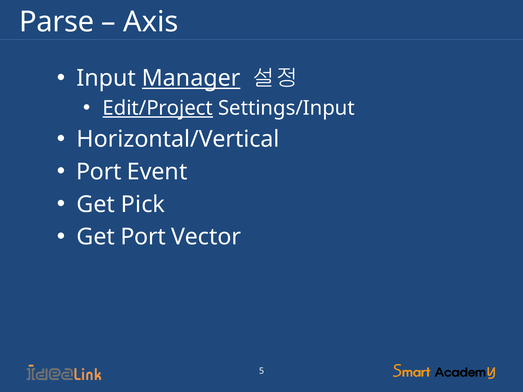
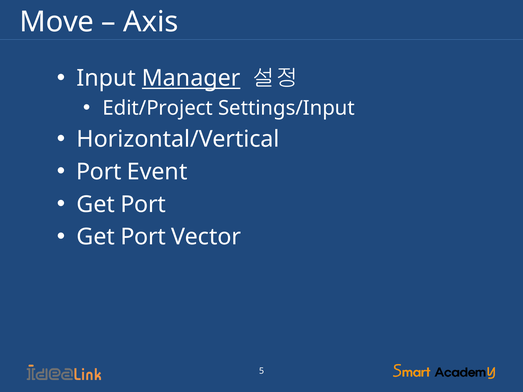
Parse: Parse -> Move
Edit/Project underline: present -> none
Pick at (143, 205): Pick -> Port
